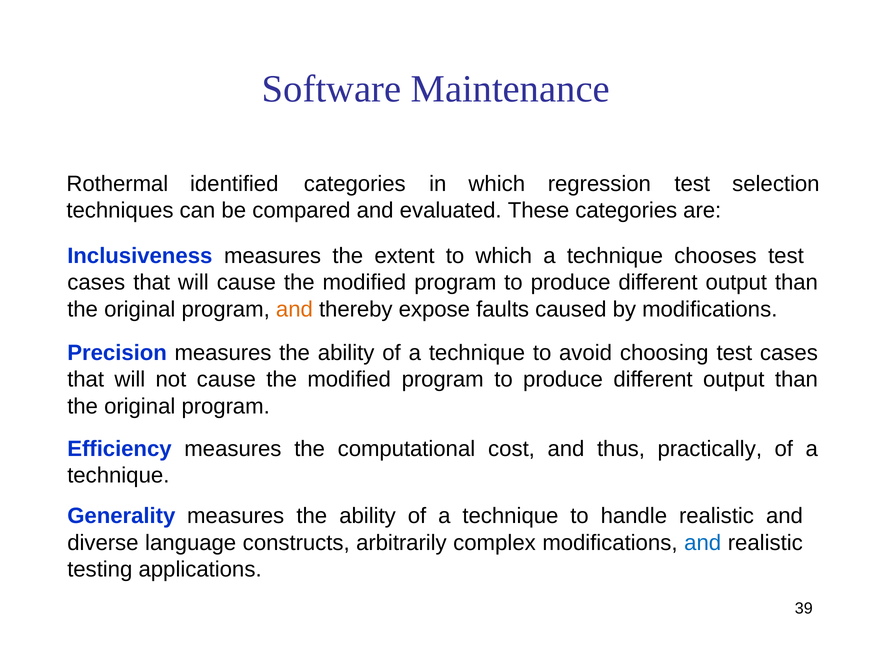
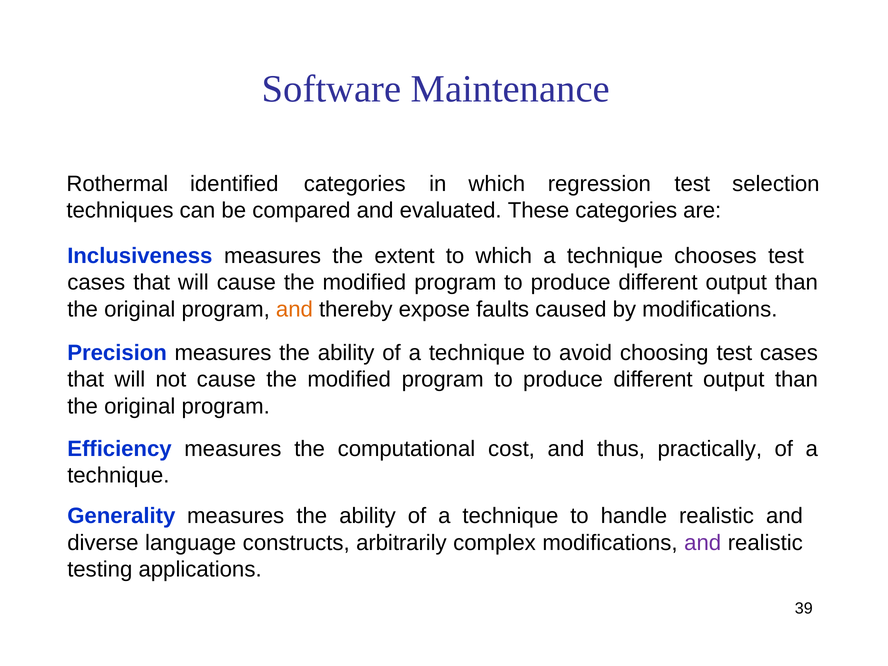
and at (703, 543) colour: blue -> purple
